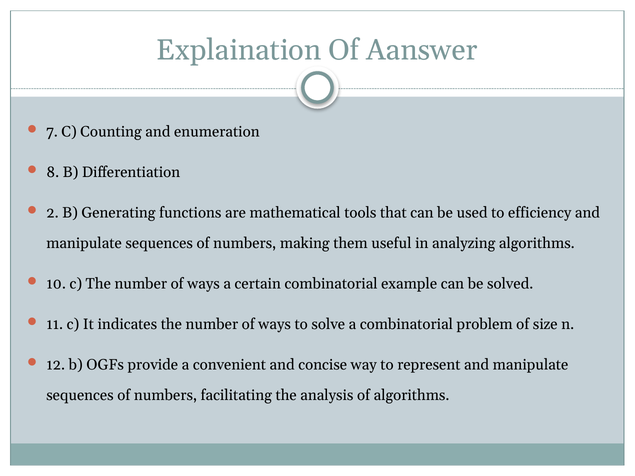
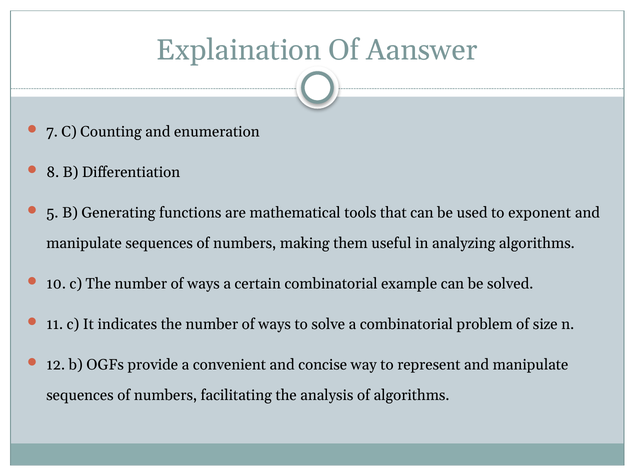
2: 2 -> 5
efficiency: efficiency -> exponent
